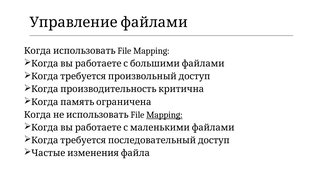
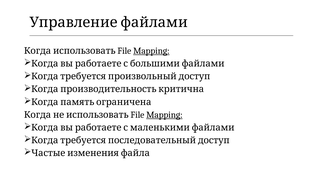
Mapping at (151, 51) underline: none -> present
